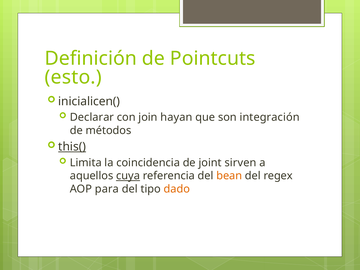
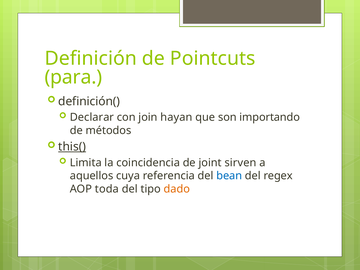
esto: esto -> para
inicialicen(: inicialicen( -> definición(
integración: integración -> importando
cuya underline: present -> none
bean colour: orange -> blue
para: para -> toda
